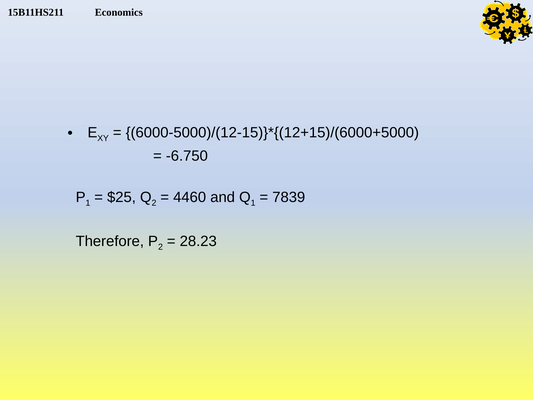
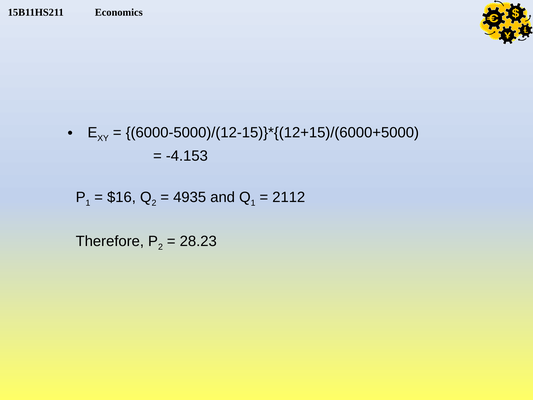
-6.750: -6.750 -> -4.153
$25: $25 -> $16
4460: 4460 -> 4935
7839: 7839 -> 2112
